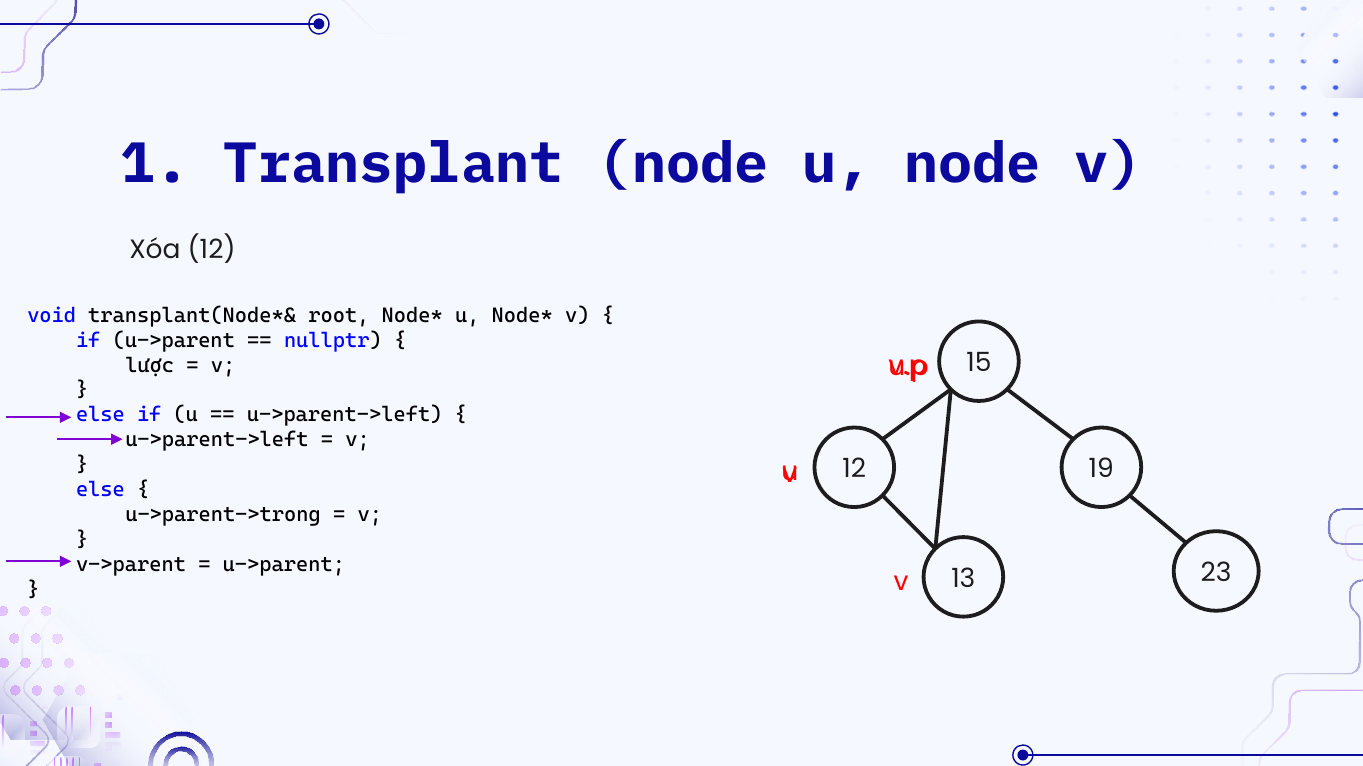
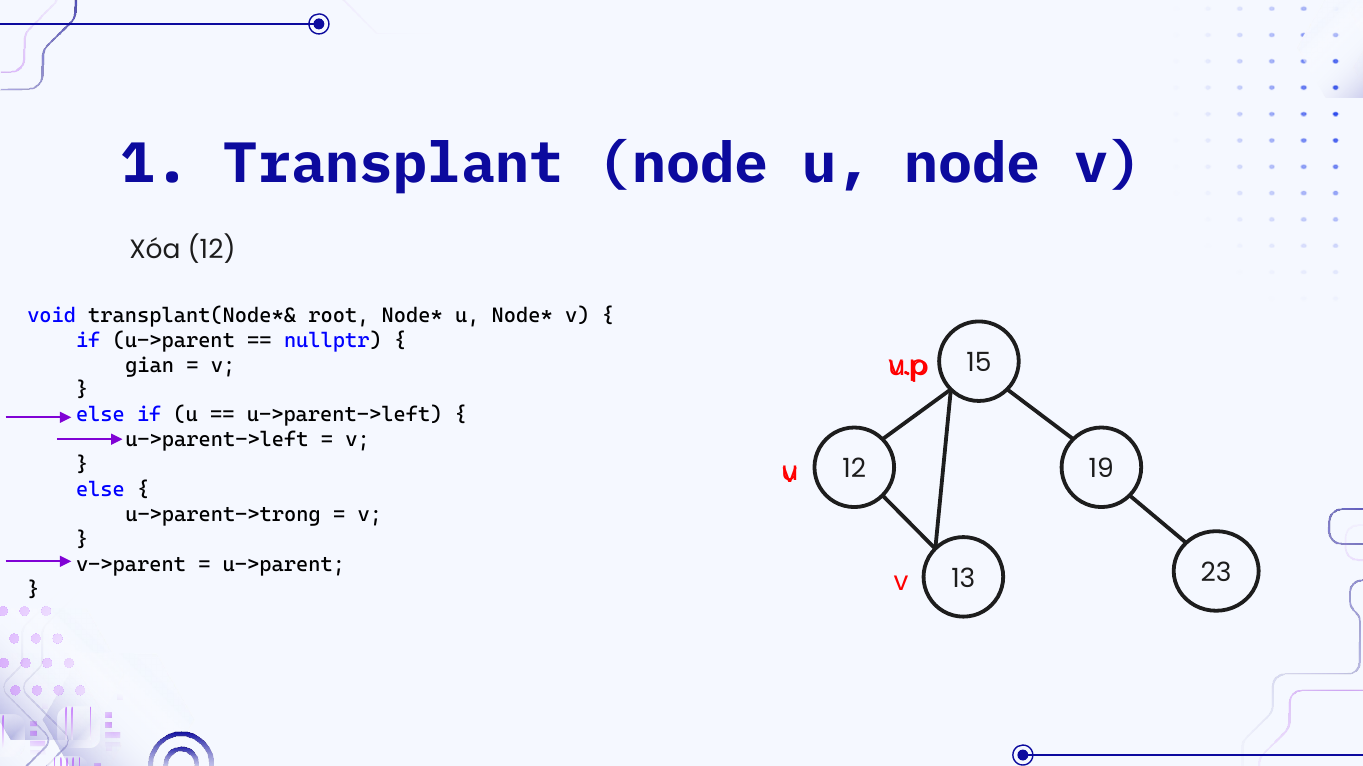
lược: lược -> gian
